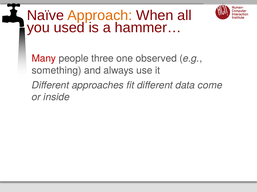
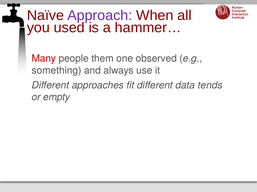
Approach colour: orange -> purple
three: three -> them
come: come -> tends
inside: inside -> empty
